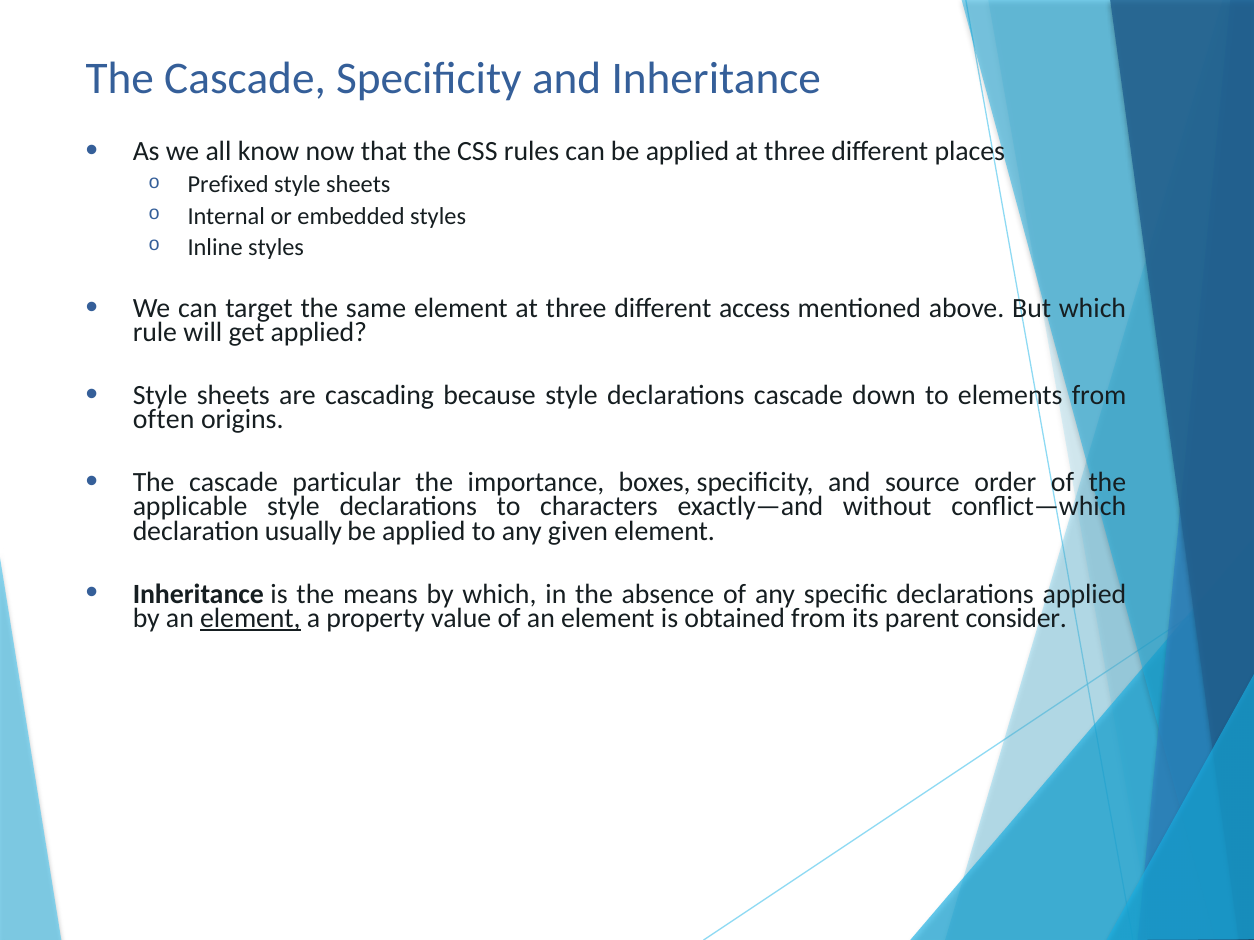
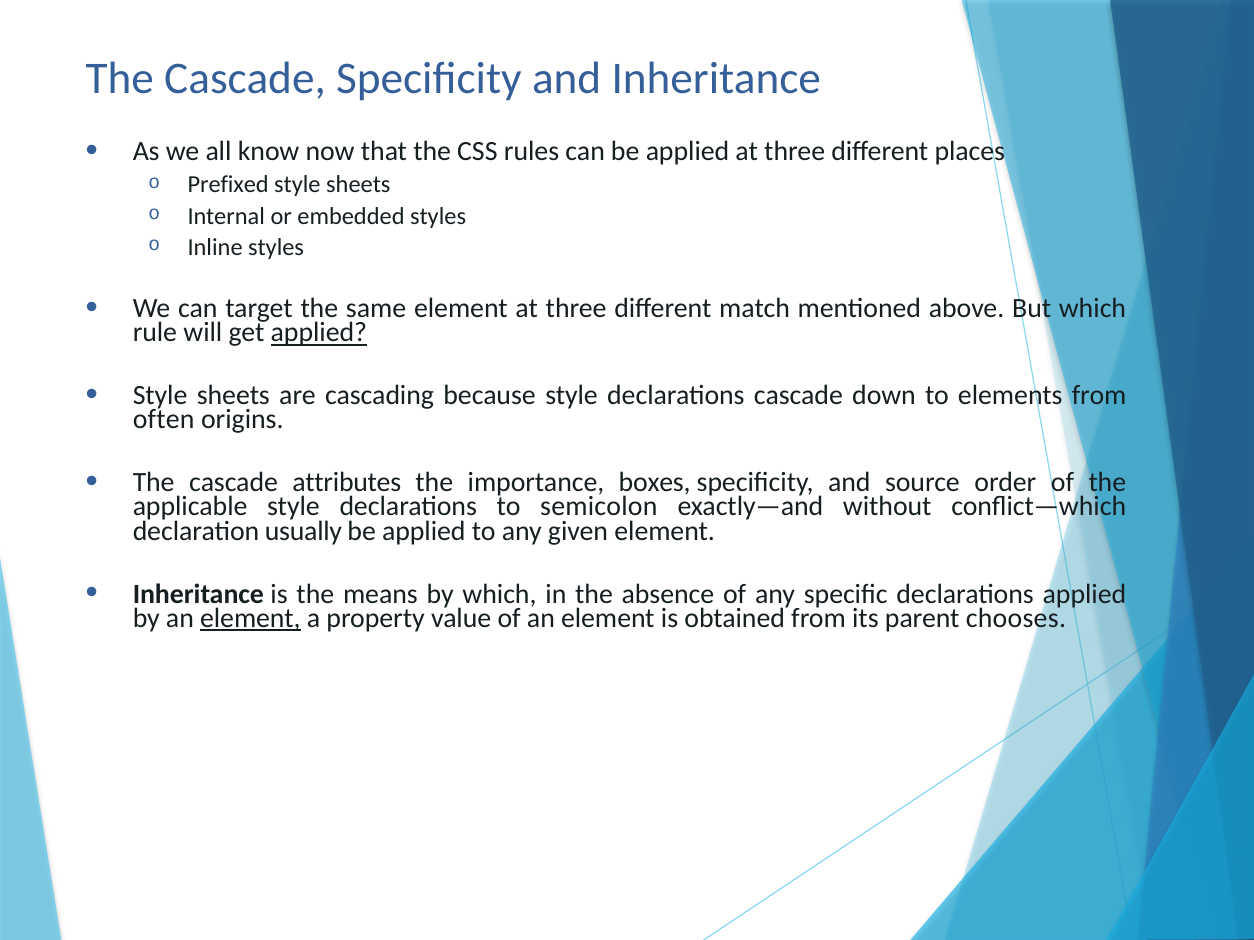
access: access -> match
applied at (319, 333) underline: none -> present
particular: particular -> attributes
characters: characters -> semicolon
consider: consider -> chooses
